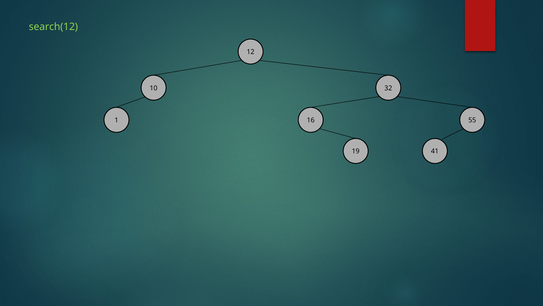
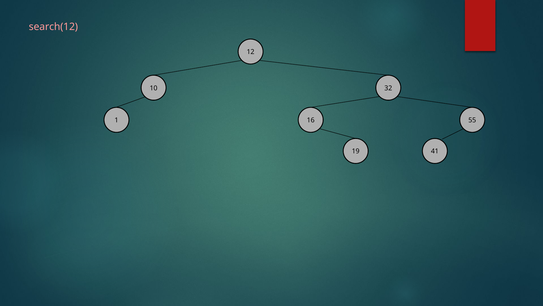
search(12 colour: light green -> pink
